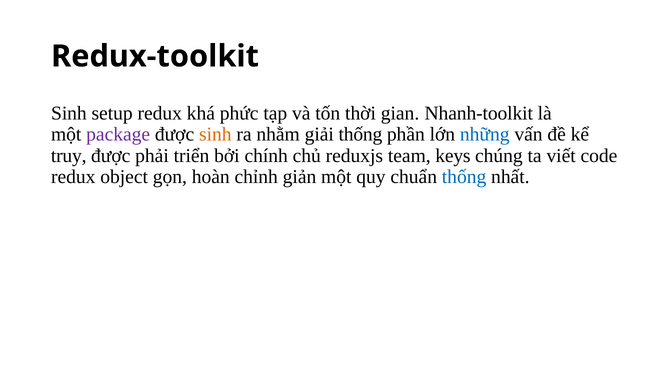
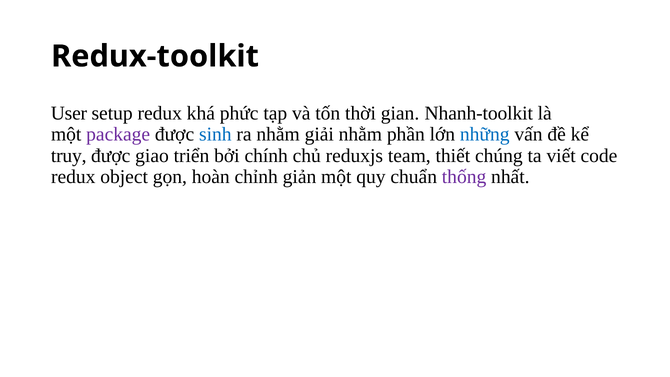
Sinh at (69, 113): Sinh -> User
sinh at (215, 134) colour: orange -> blue
giải thống: thống -> nhằm
phải: phải -> giao
keys: keys -> thiết
thống at (464, 177) colour: blue -> purple
